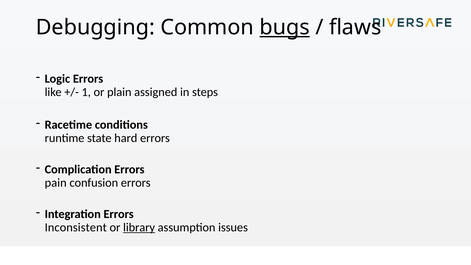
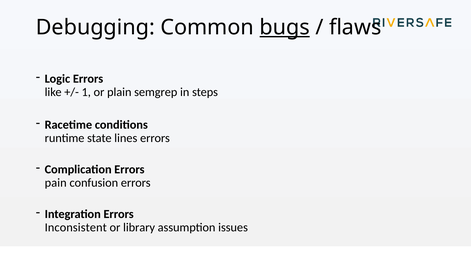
assigned: assigned -> semgrep
hard: hard -> lines
library underline: present -> none
